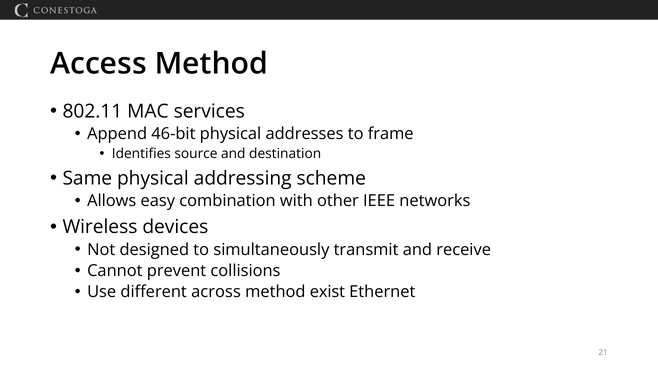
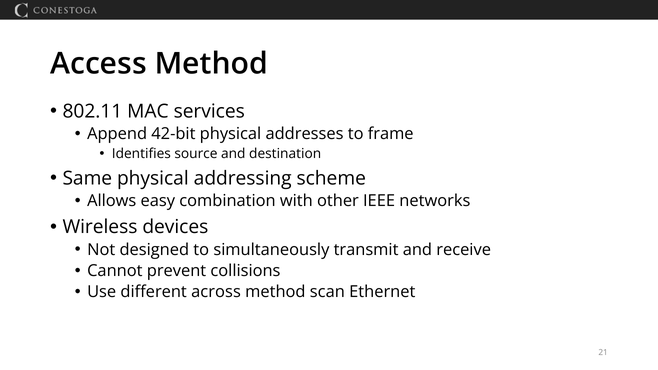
46-bit: 46-bit -> 42-bit
exist: exist -> scan
